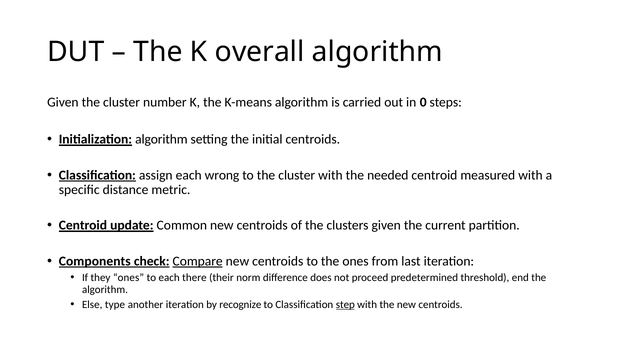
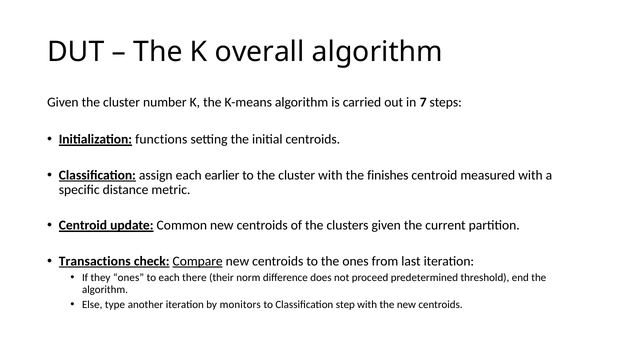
0: 0 -> 7
Initialization algorithm: algorithm -> functions
wrong: wrong -> earlier
needed: needed -> finishes
Components: Components -> Transactions
recognize: recognize -> monitors
step underline: present -> none
